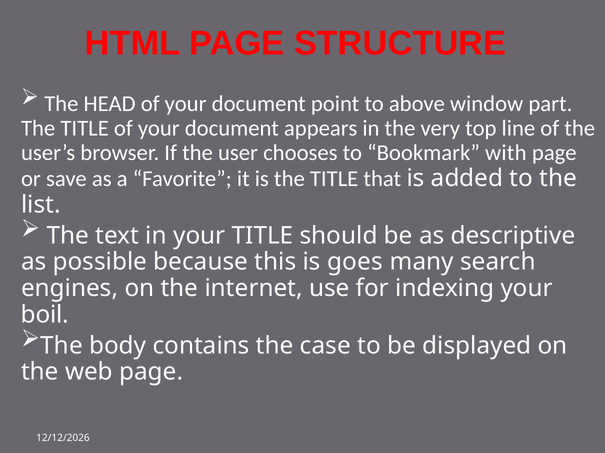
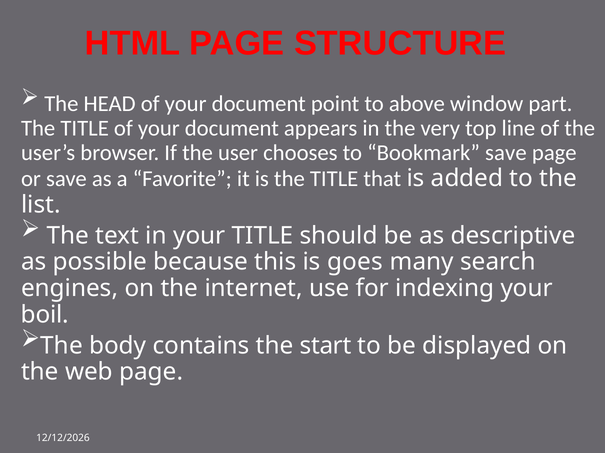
Bookmark with: with -> save
case: case -> start
